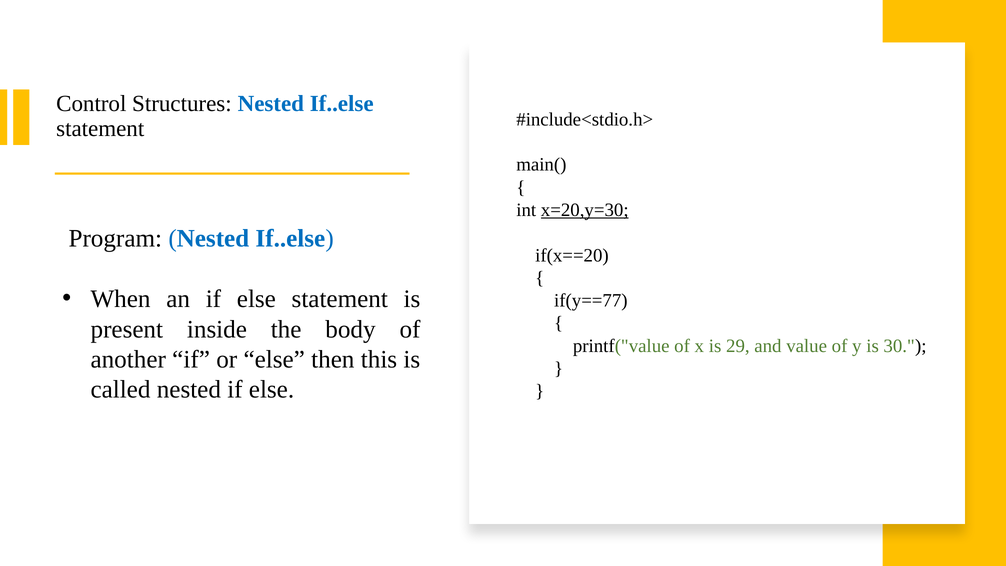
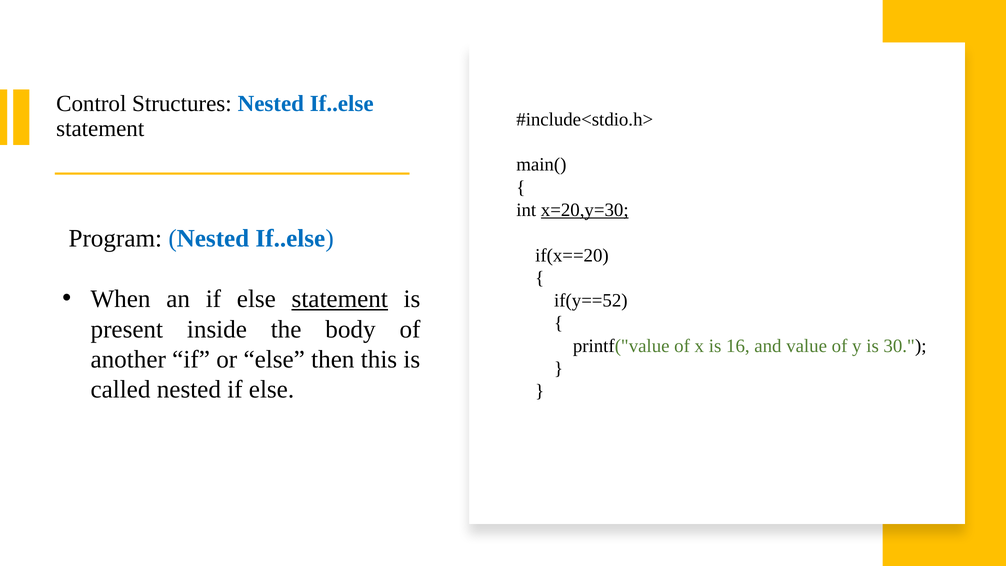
statement at (340, 299) underline: none -> present
if(y==77: if(y==77 -> if(y==52
29: 29 -> 16
